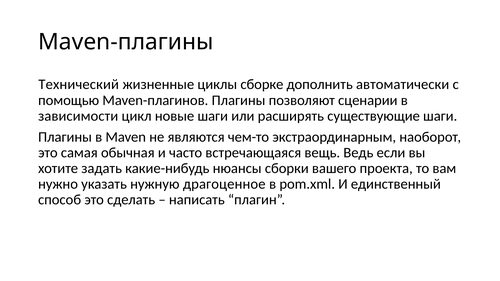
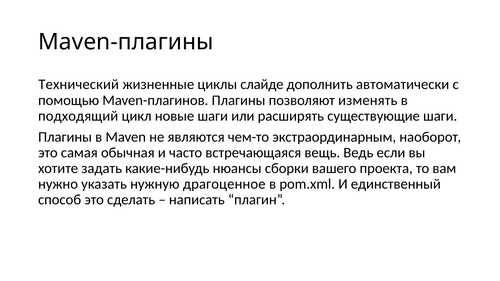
сборке: сборке -> слайде
сценарии: сценарии -> изменять
зависимости: зависимости -> подходящий
